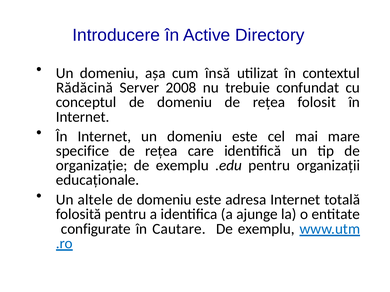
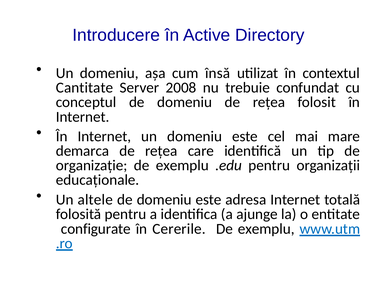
Rădăcină: Rădăcină -> Cantitate
specifice: specifice -> demarca
Cautare: Cautare -> Cererile
